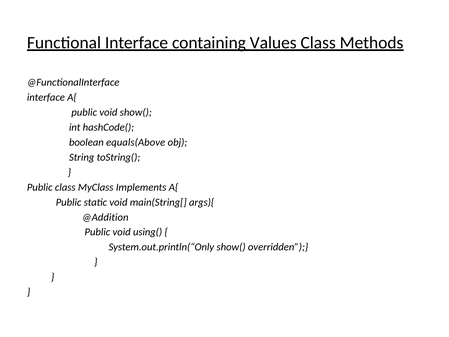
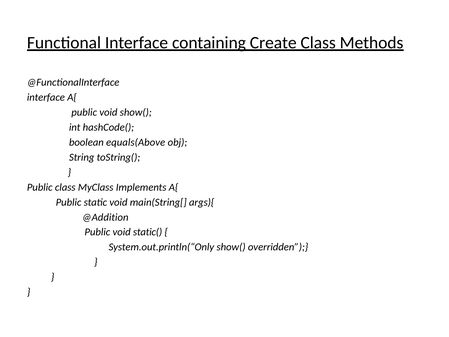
Values: Values -> Create
using(: using( -> static(
